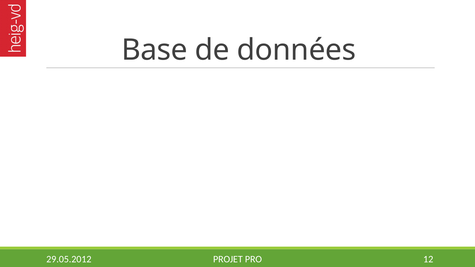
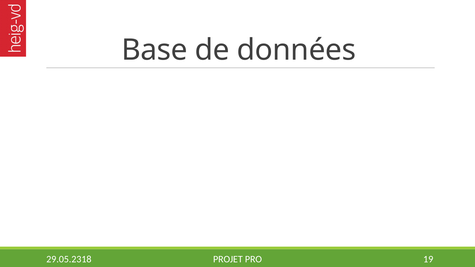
12: 12 -> 19
29.05.2012: 29.05.2012 -> 29.05.2318
